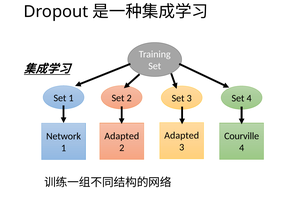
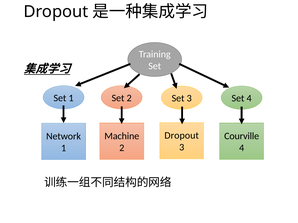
Adapted at (182, 136): Adapted -> Dropout
Adapted at (122, 136): Adapted -> Machine
